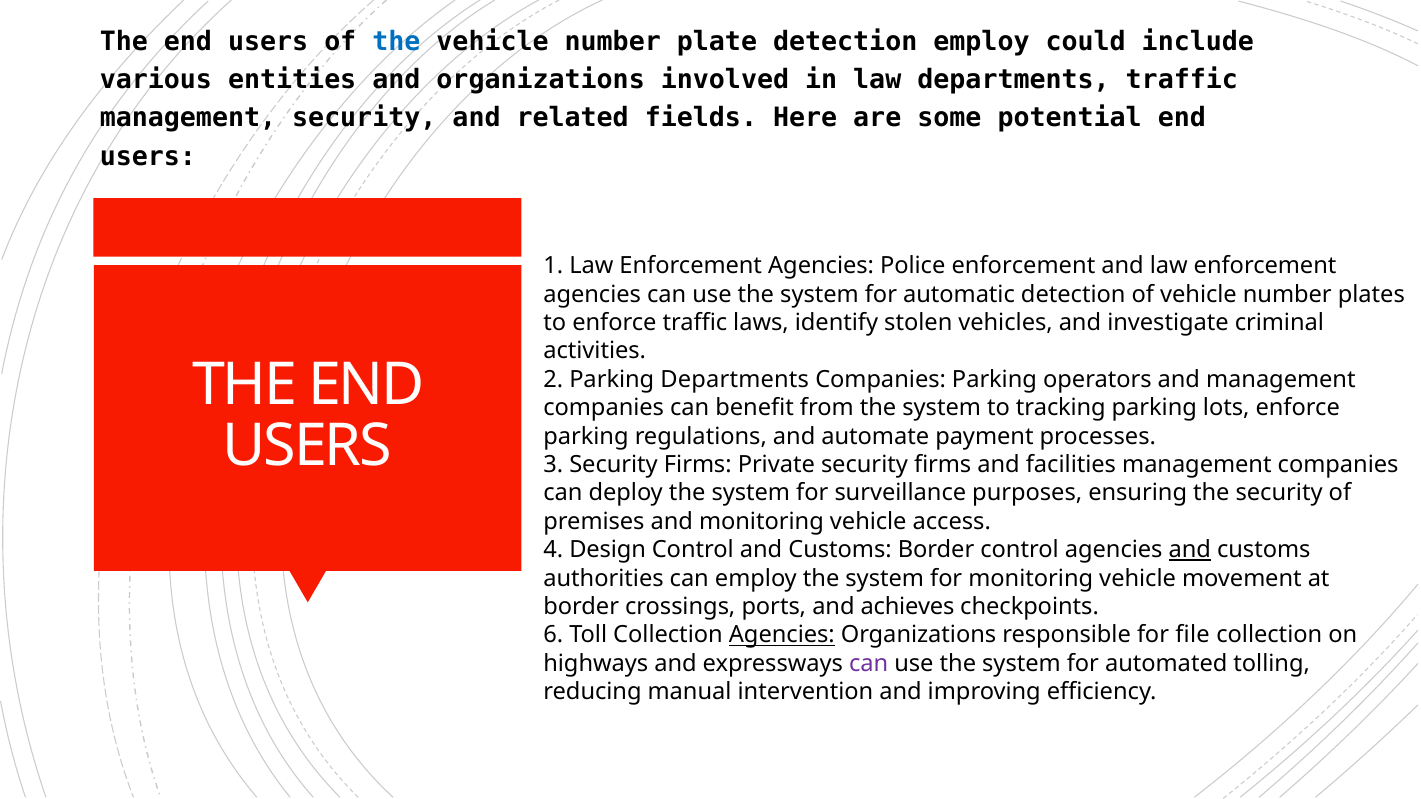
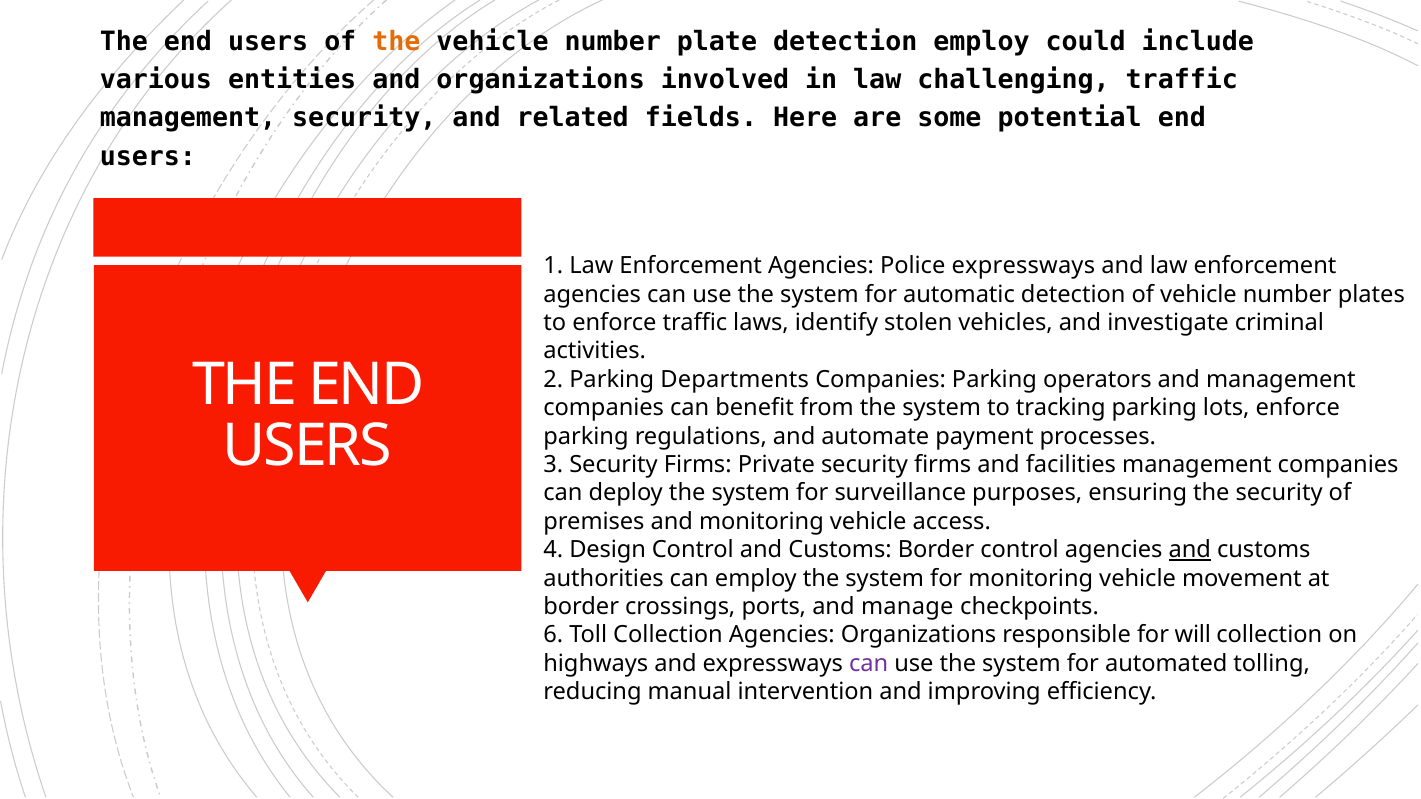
the at (396, 41) colour: blue -> orange
law departments: departments -> challenging
Police enforcement: enforcement -> expressways
achieves: achieves -> manage
Agencies at (782, 635) underline: present -> none
file: file -> will
